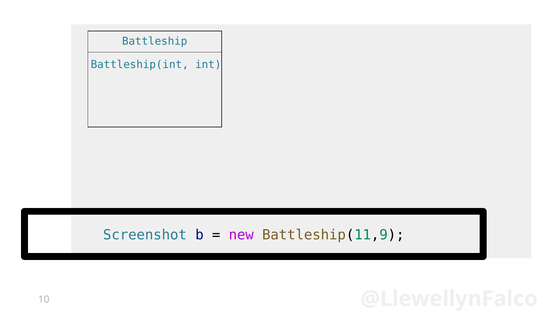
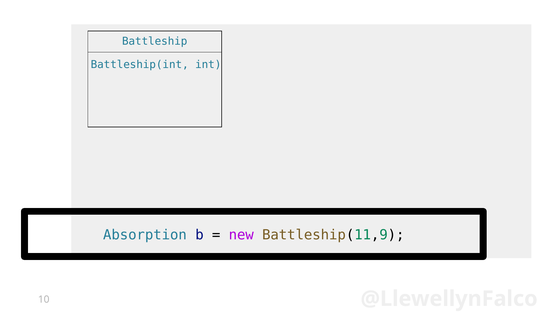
Screenshot: Screenshot -> Absorption
